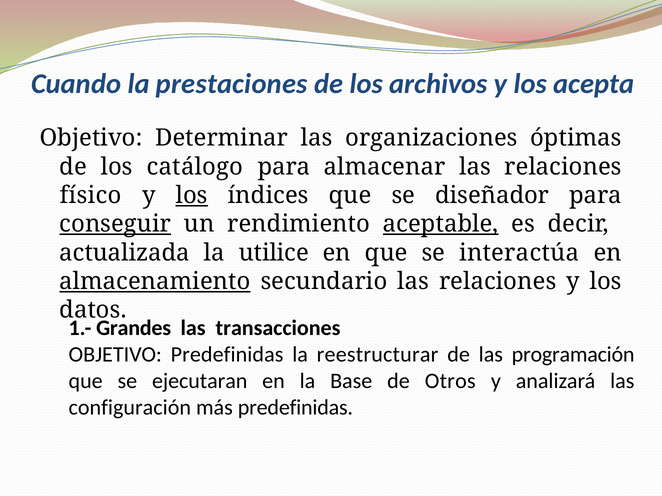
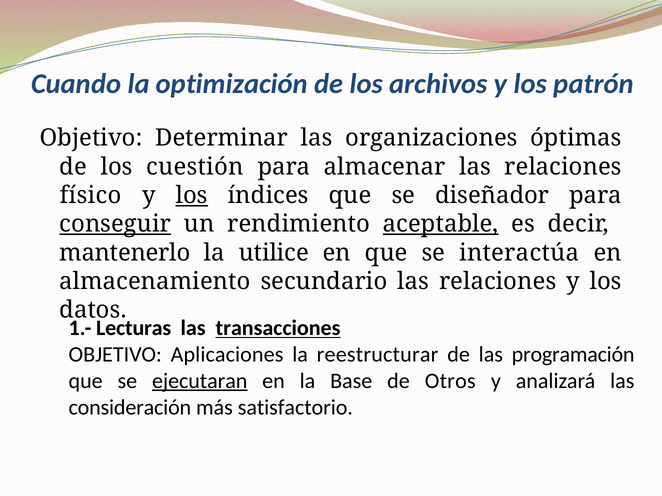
prestaciones: prestaciones -> optimización
acepta: acepta -> patrón
catálogo: catálogo -> cuestión
actualizada: actualizada -> mantenerlo
almacenamiento underline: present -> none
Grandes: Grandes -> Lecturas
transacciones underline: none -> present
OBJETIVO Predefinidas: Predefinidas -> Aplicaciones
ejecutaran underline: none -> present
configuración: configuración -> consideración
más predefinidas: predefinidas -> satisfactorio
